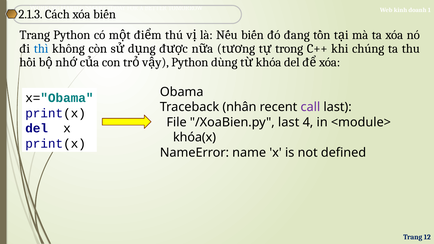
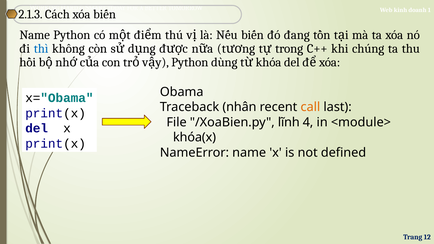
Trang at (35, 35): Trang -> Name
call colour: purple -> orange
/XoaBien.py last: last -> lĩnh
